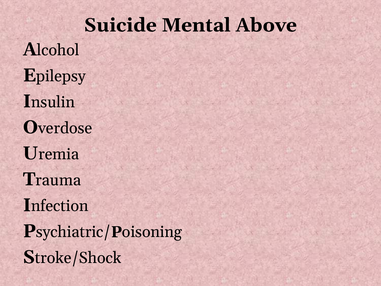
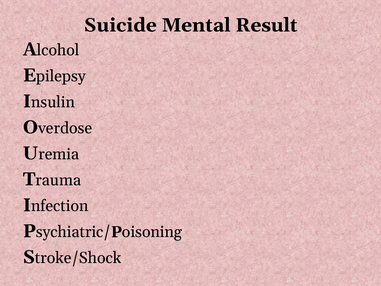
Above: Above -> Result
